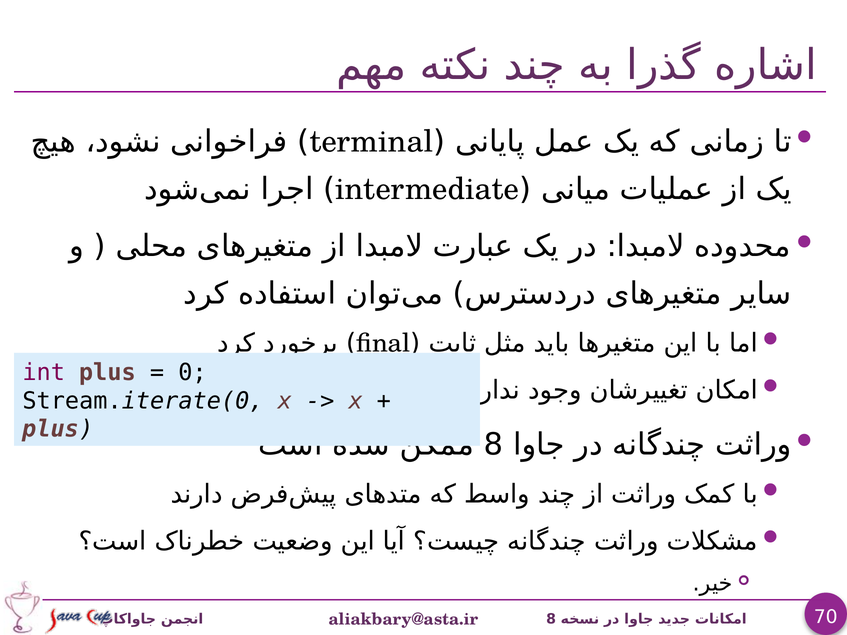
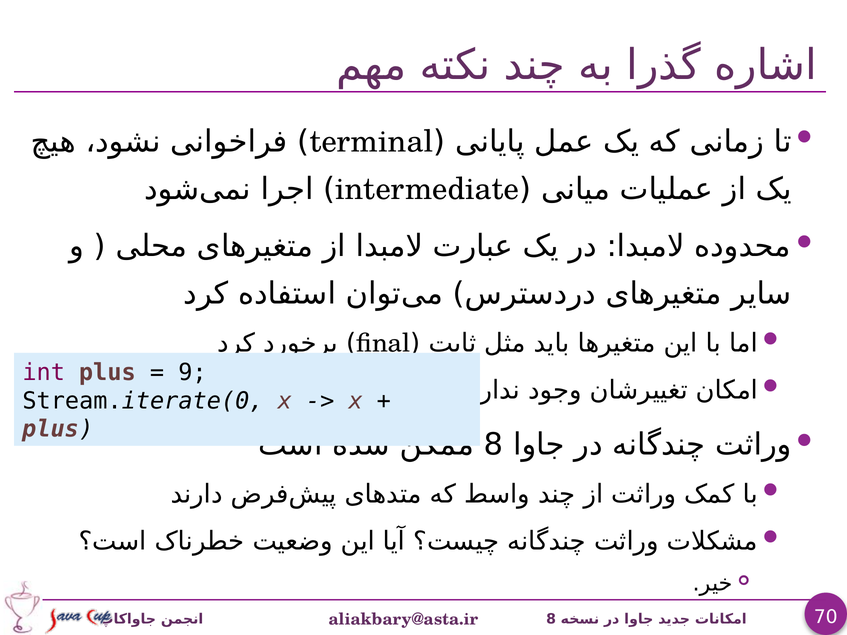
0: 0 -> 9
